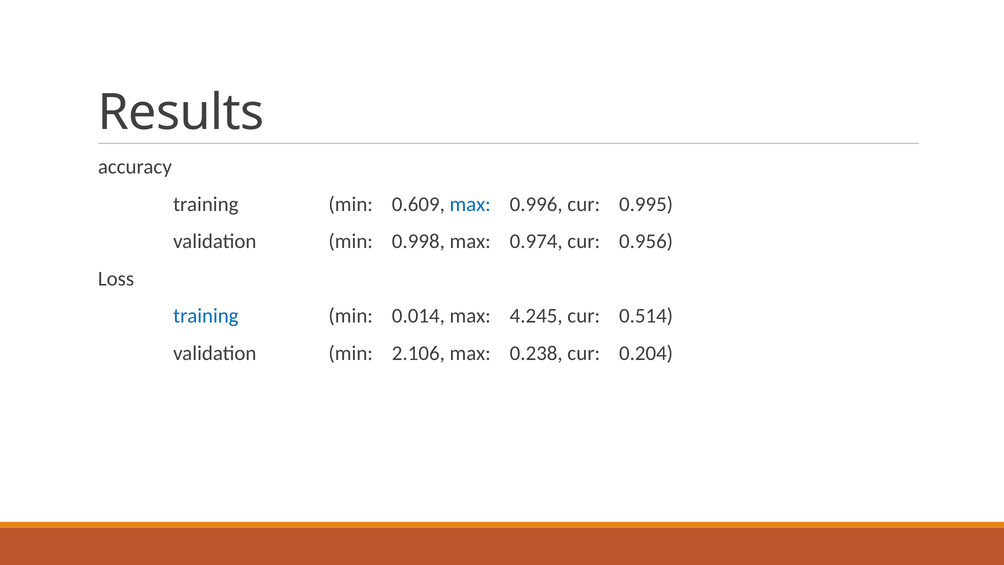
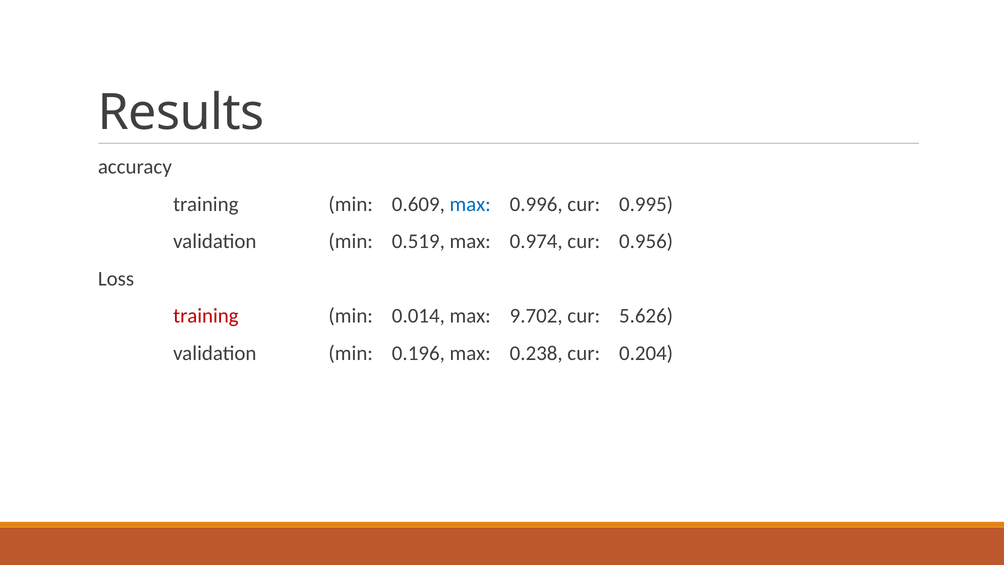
0.998: 0.998 -> 0.519
training at (206, 316) colour: blue -> red
4.245: 4.245 -> 9.702
0.514: 0.514 -> 5.626
2.106: 2.106 -> 0.196
